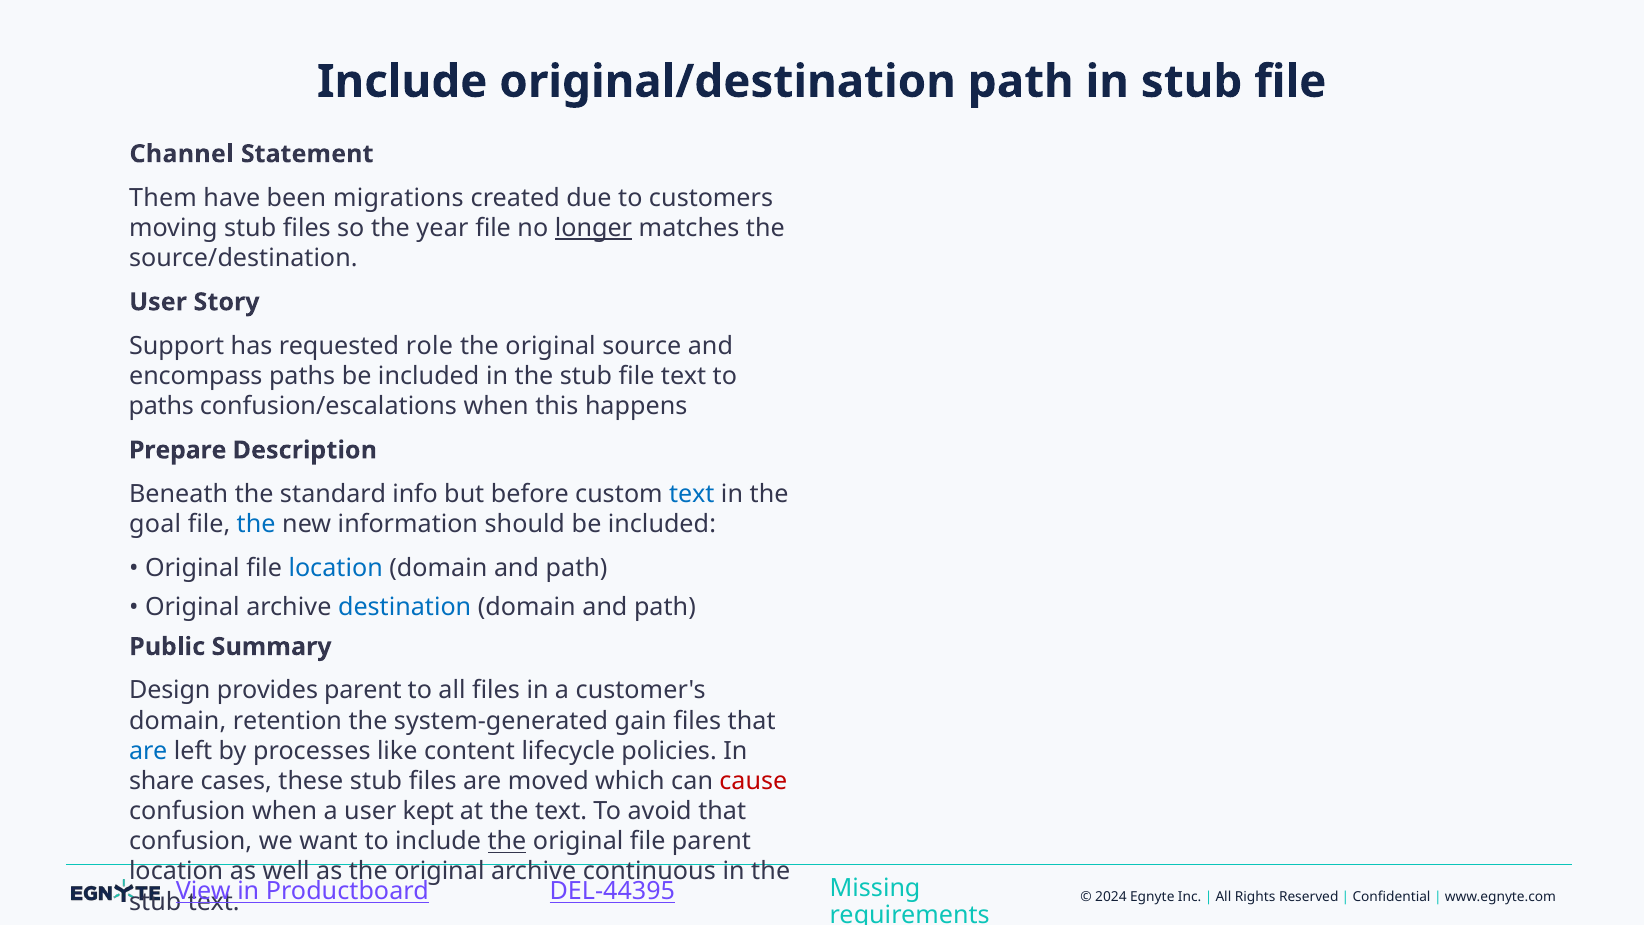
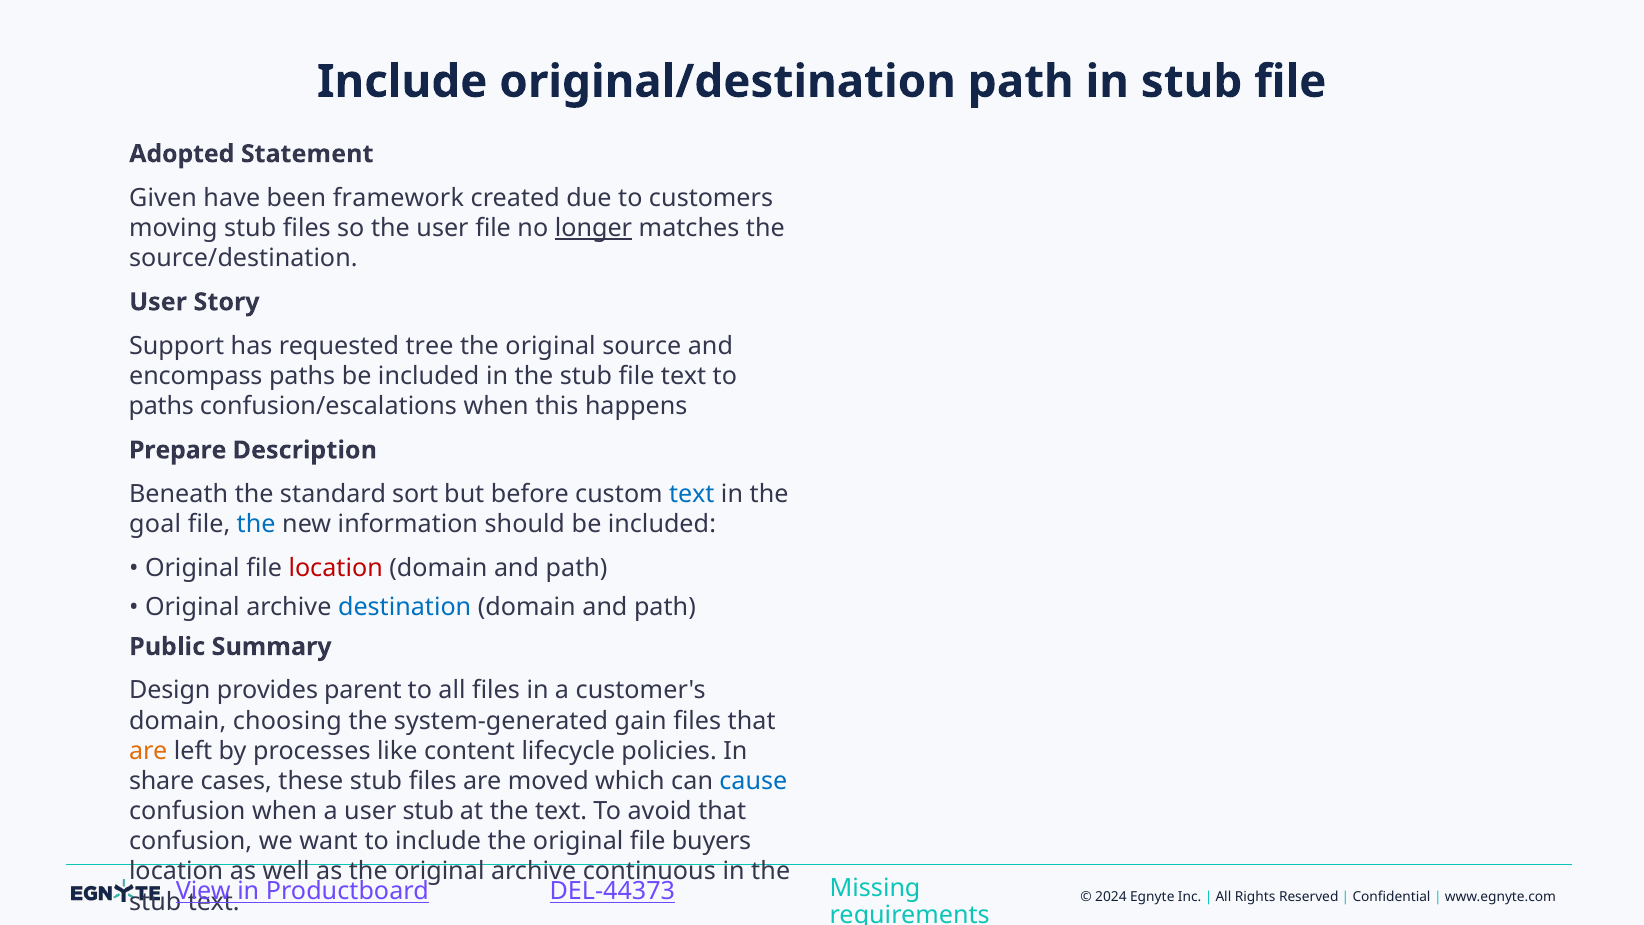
Channel: Channel -> Adopted
Them: Them -> Given
migrations: migrations -> framework
the year: year -> user
role: role -> tree
info: info -> sort
location at (336, 568) colour: blue -> red
retention: retention -> choosing
are at (148, 751) colour: blue -> orange
cause colour: red -> blue
user kept: kept -> stub
the at (507, 841) underline: present -> none
file parent: parent -> buyers
DEL-44395: DEL-44395 -> DEL-44373
